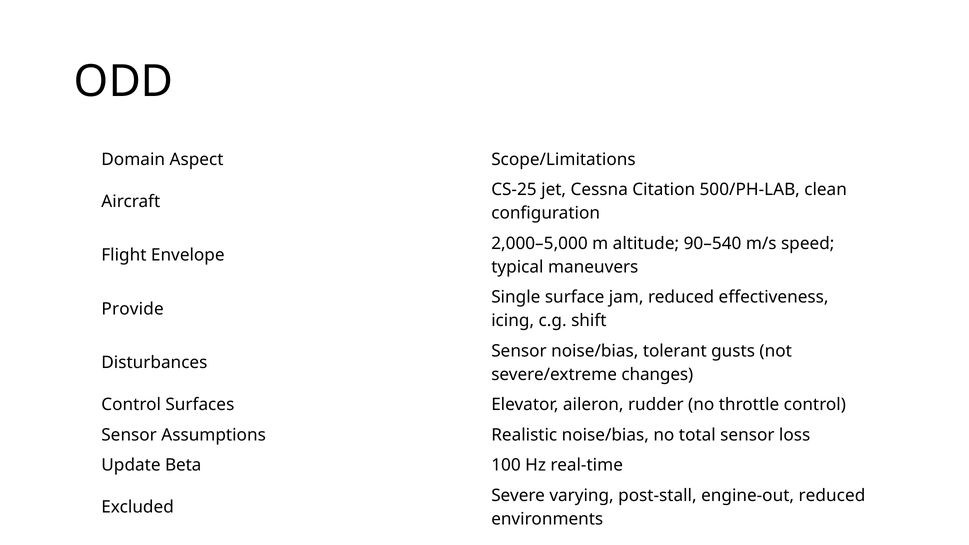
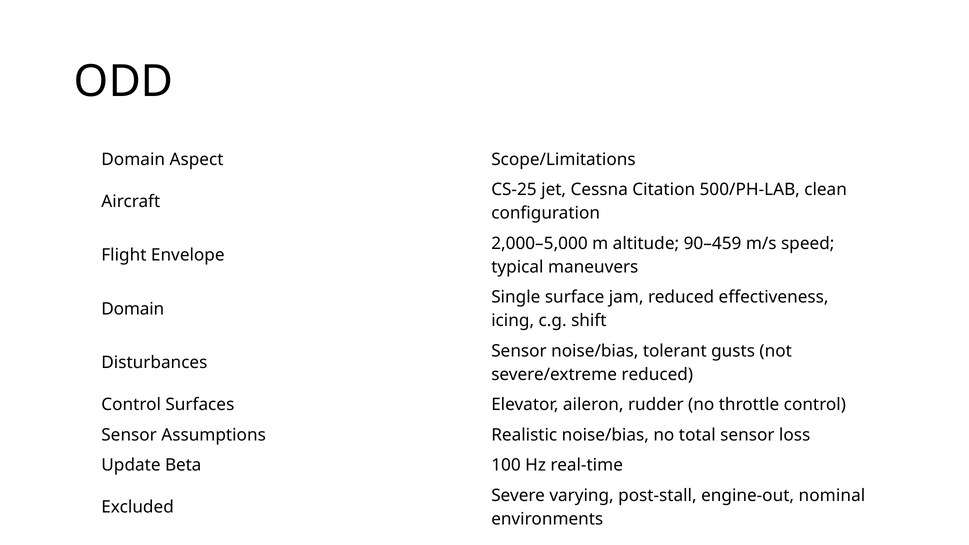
90–540: 90–540 -> 90–459
Provide at (133, 309): Provide -> Domain
severe/extreme changes: changes -> reduced
engine-out reduced: reduced -> nominal
